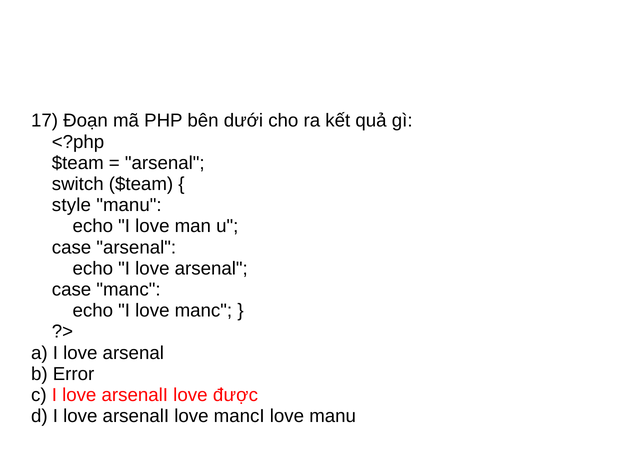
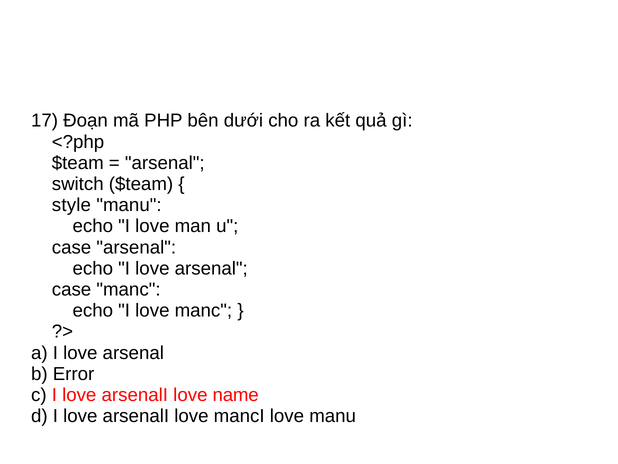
được: được -> name
